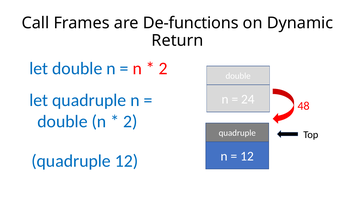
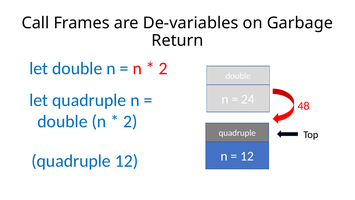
De-functions: De-functions -> De-variables
Dynamic: Dynamic -> Garbage
